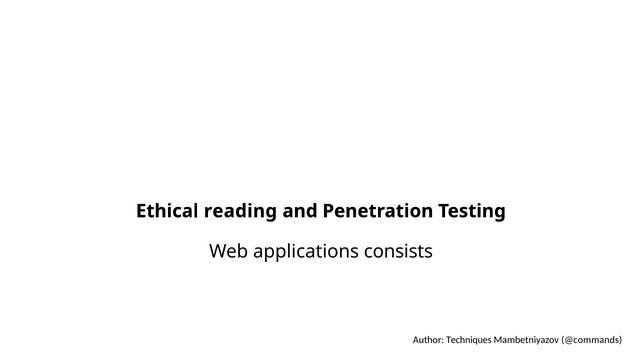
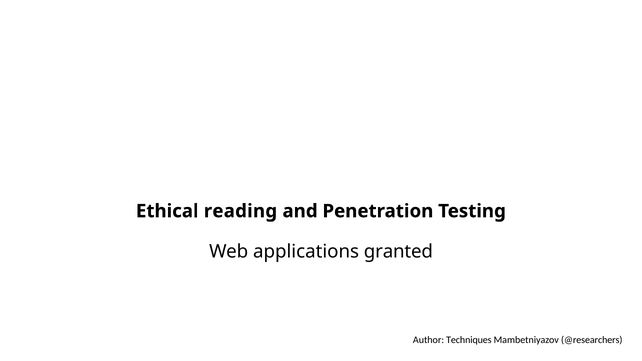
consists: consists -> granted
@commands: @commands -> @researchers
